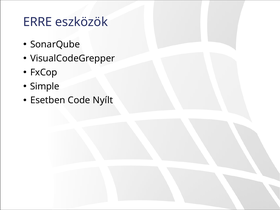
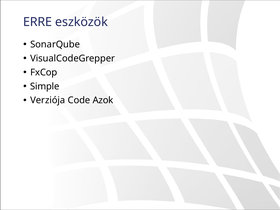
Esetben: Esetben -> Verziója
Nyílt: Nyílt -> Azok
